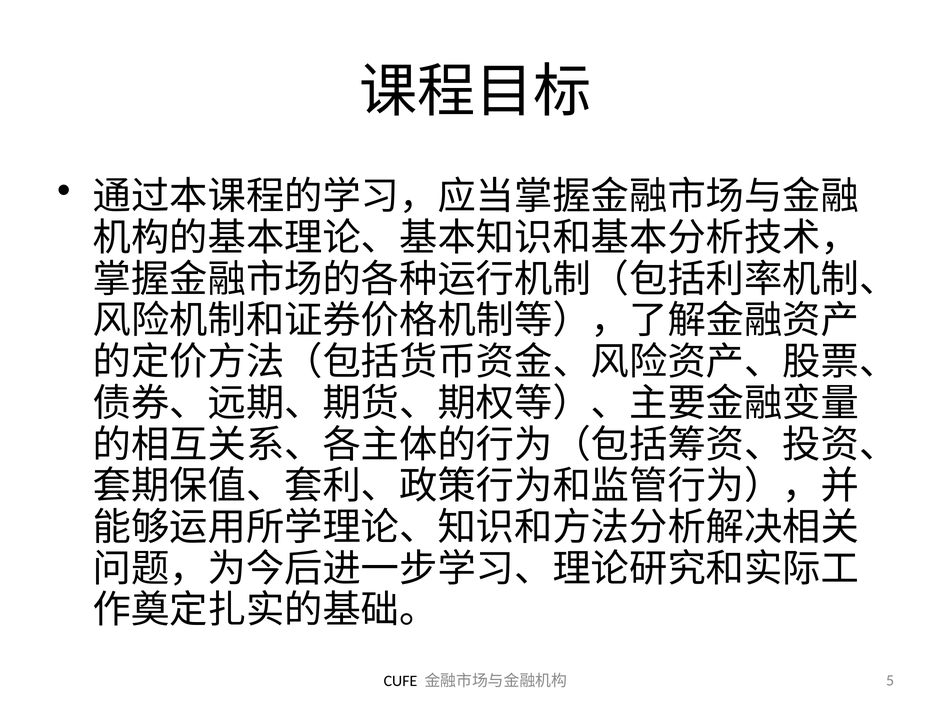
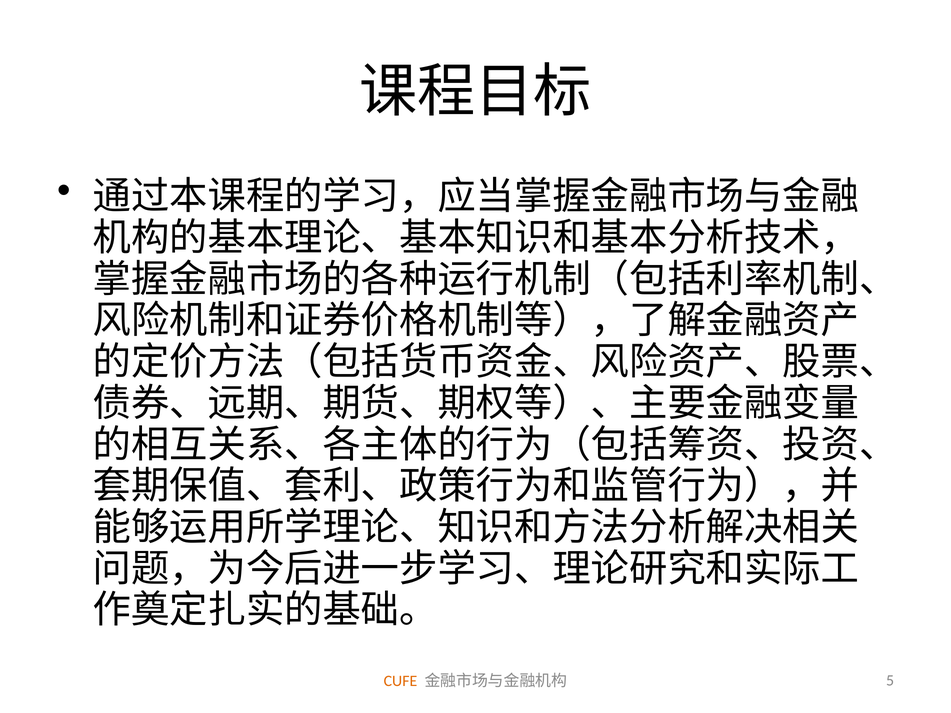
CUFE colour: black -> orange
